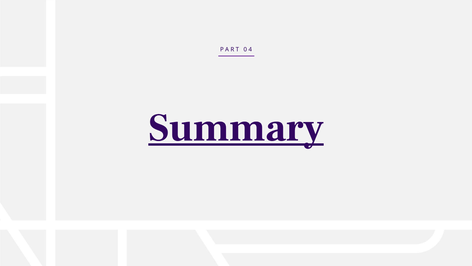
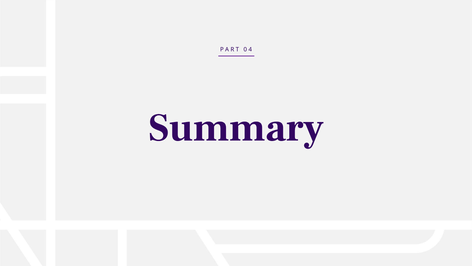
Summary underline: present -> none
